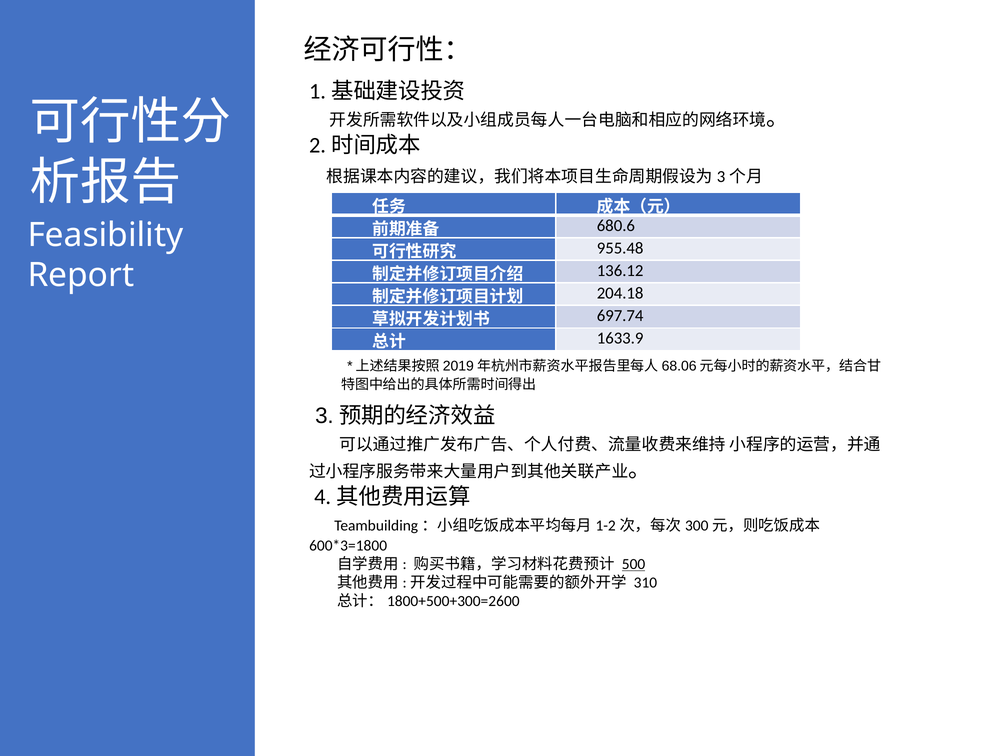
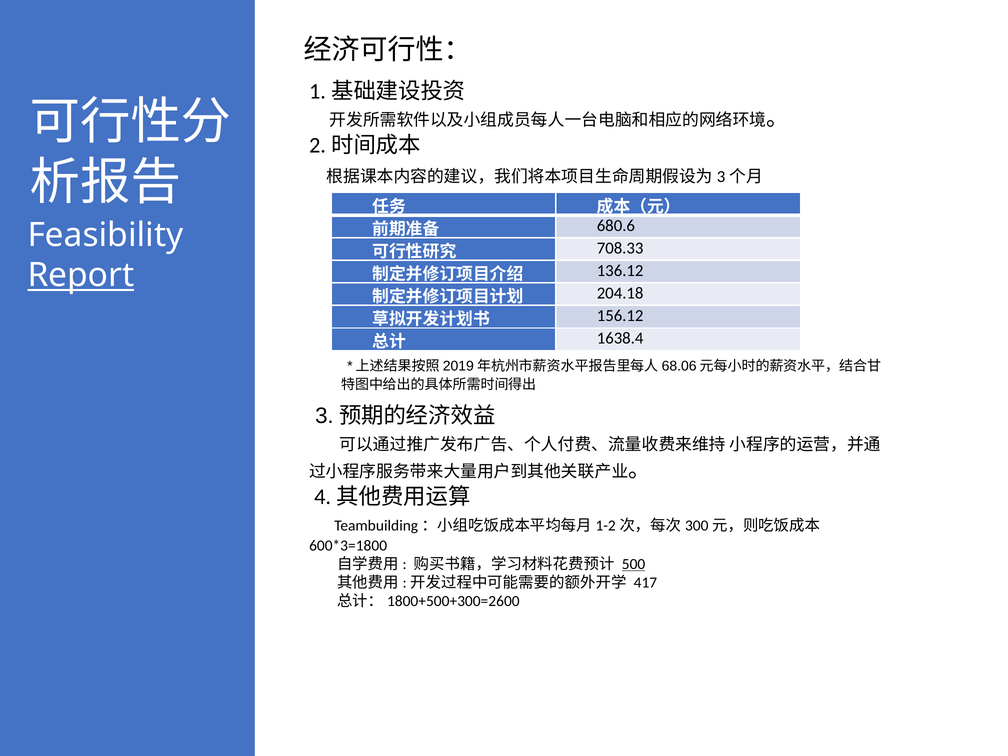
955.48: 955.48 -> 708.33
Report underline: none -> present
697.74: 697.74 -> 156.12
1633.9: 1633.9 -> 1638.4
310: 310 -> 417
